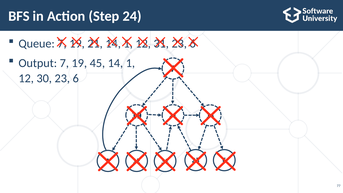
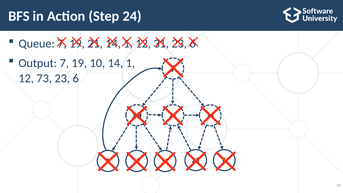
45: 45 -> 10
30: 30 -> 73
